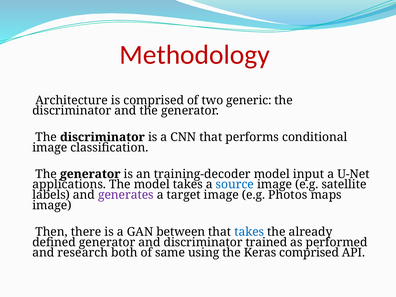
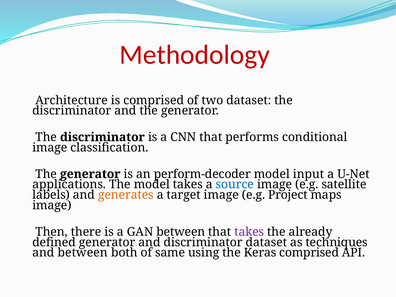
two generic: generic -> dataset
training-decoder: training-decoder -> perform-decoder
generates colour: purple -> orange
Photos: Photos -> Project
takes at (249, 232) colour: blue -> purple
discriminator trained: trained -> dataset
performed: performed -> techniques
and research: research -> between
